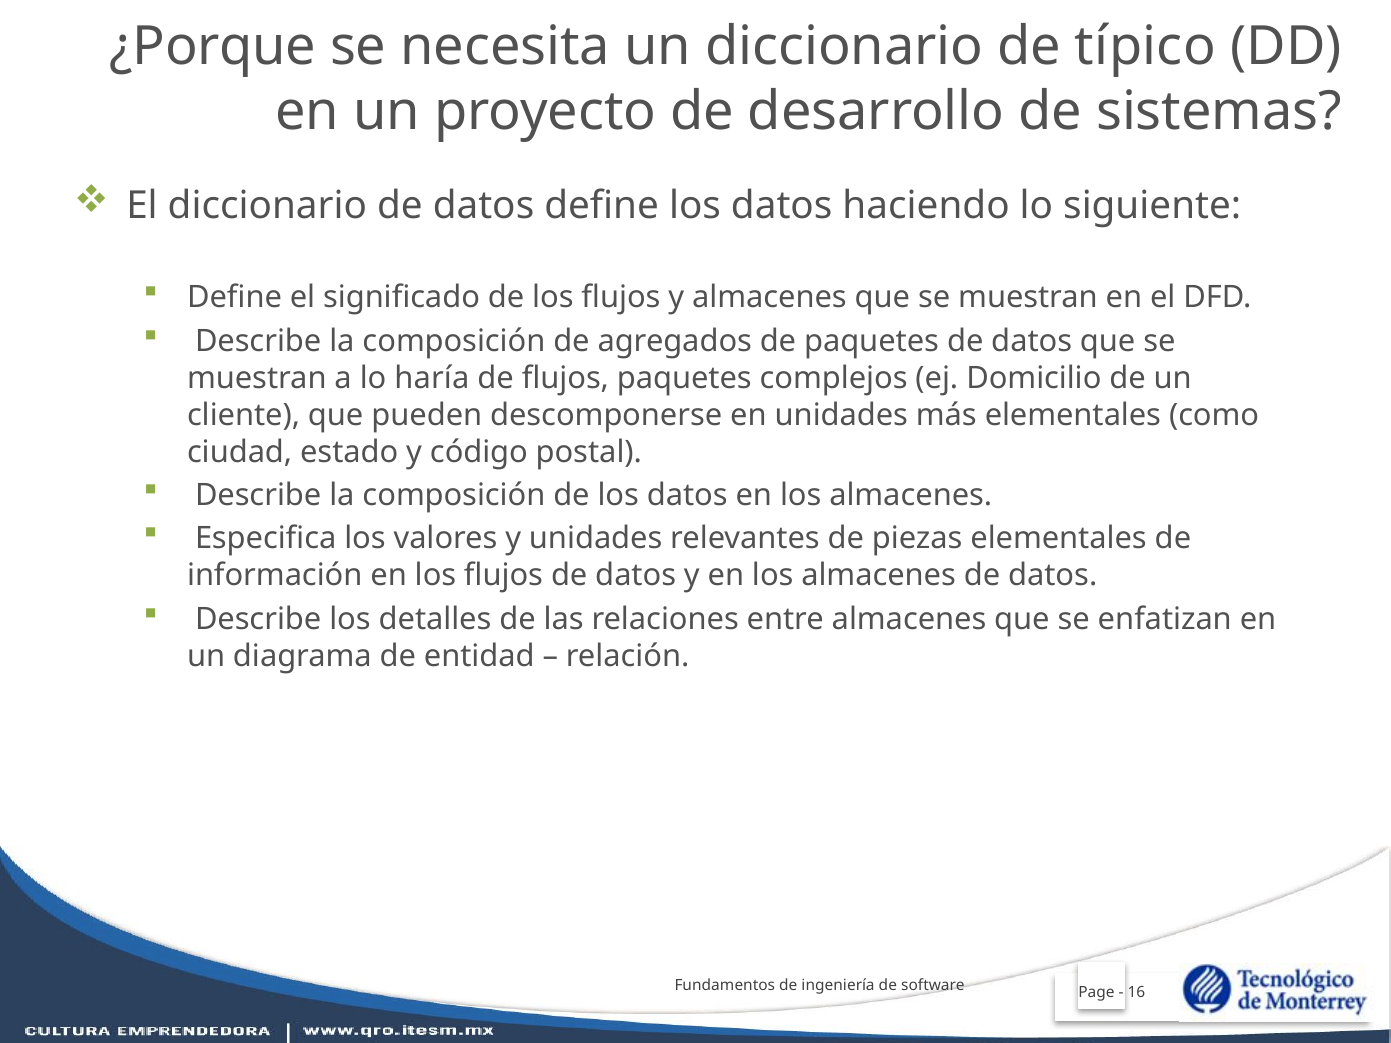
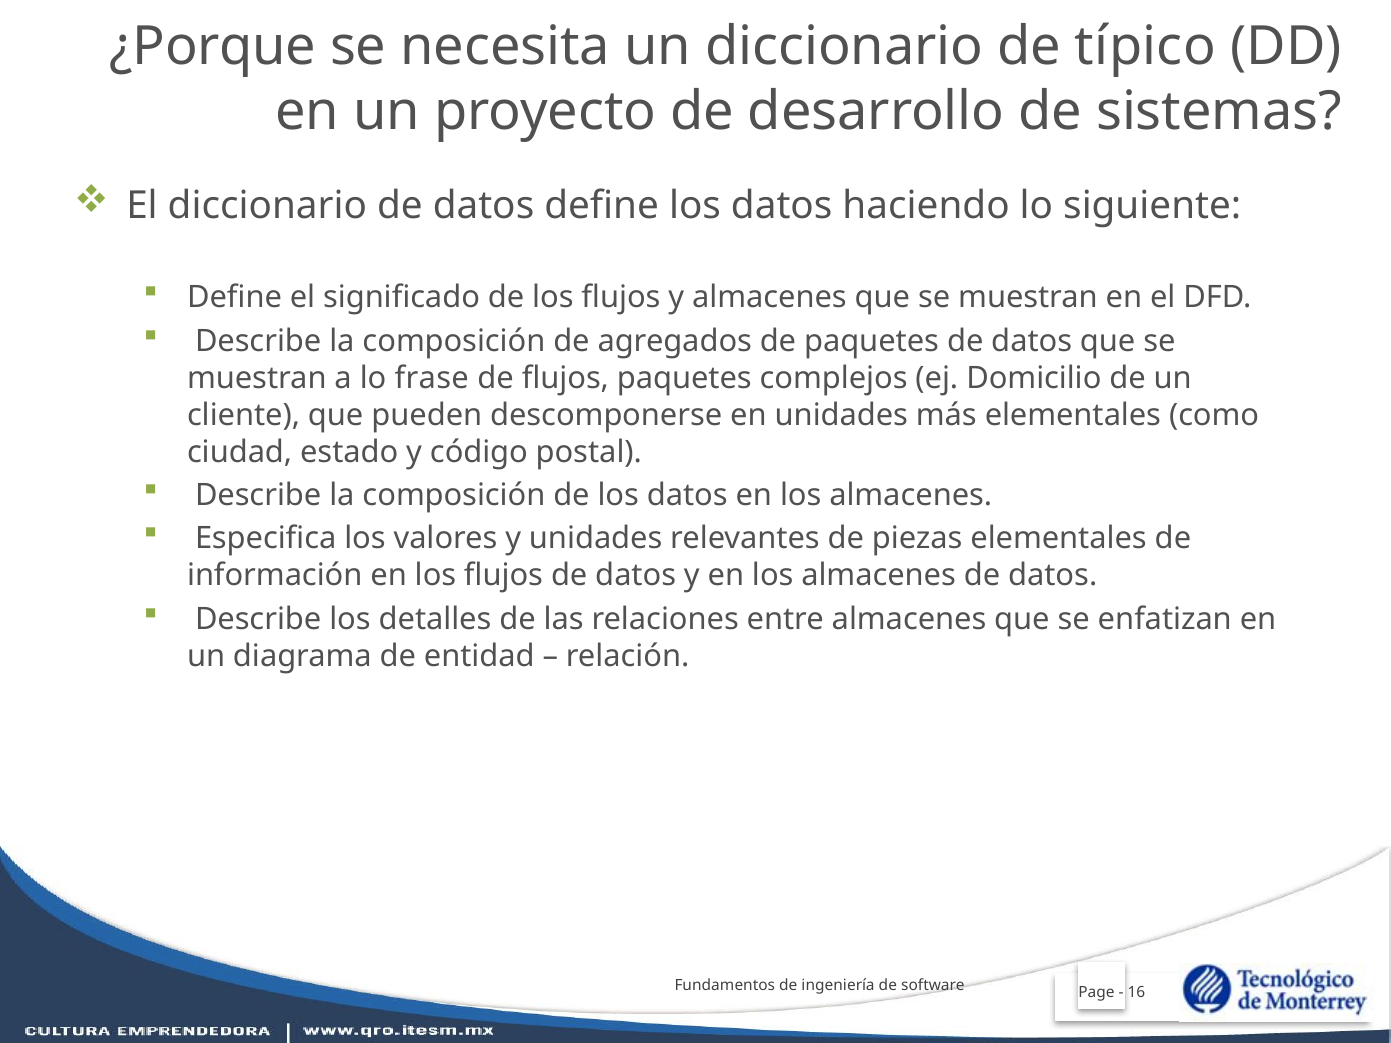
haría: haría -> frase
